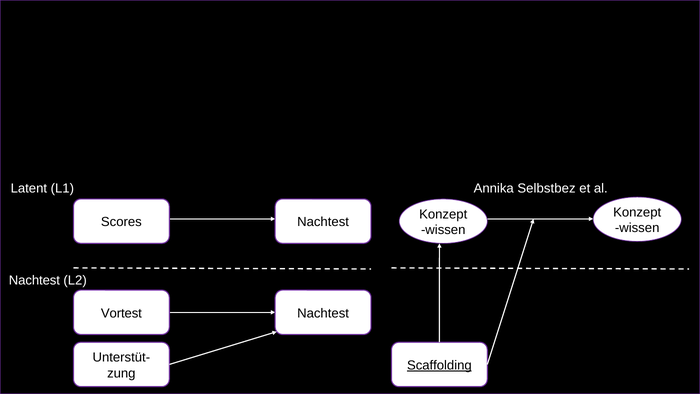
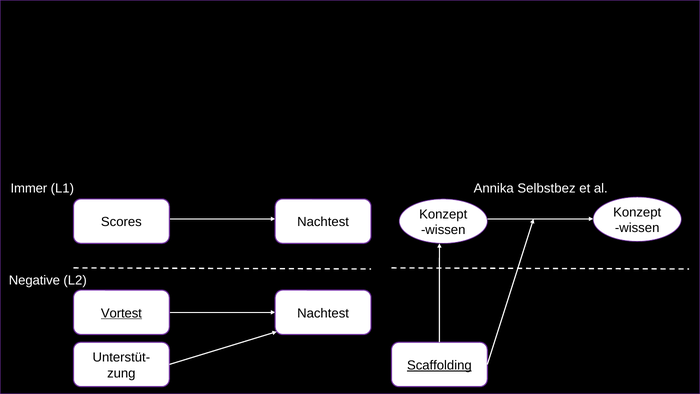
Latent: Latent -> Immer
Nachtest at (34, 280): Nachtest -> Negative
Vortest underline: none -> present
